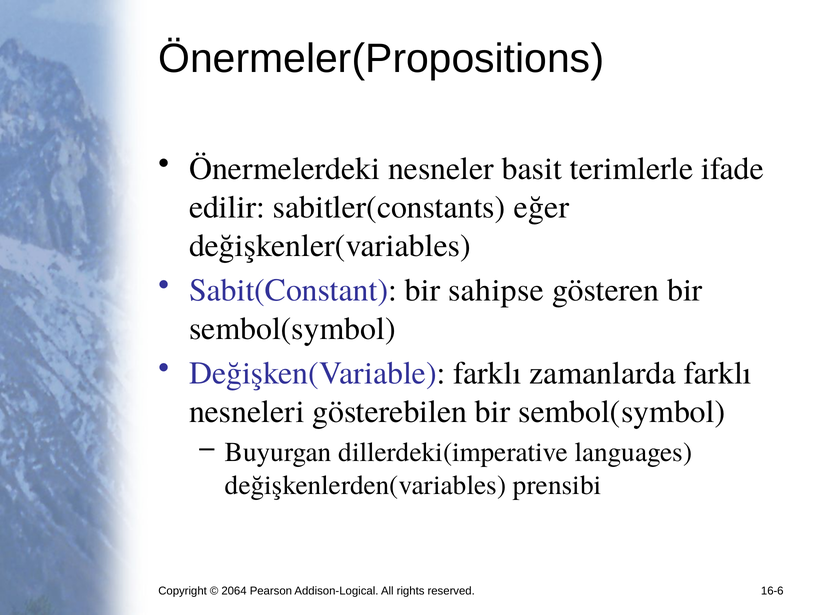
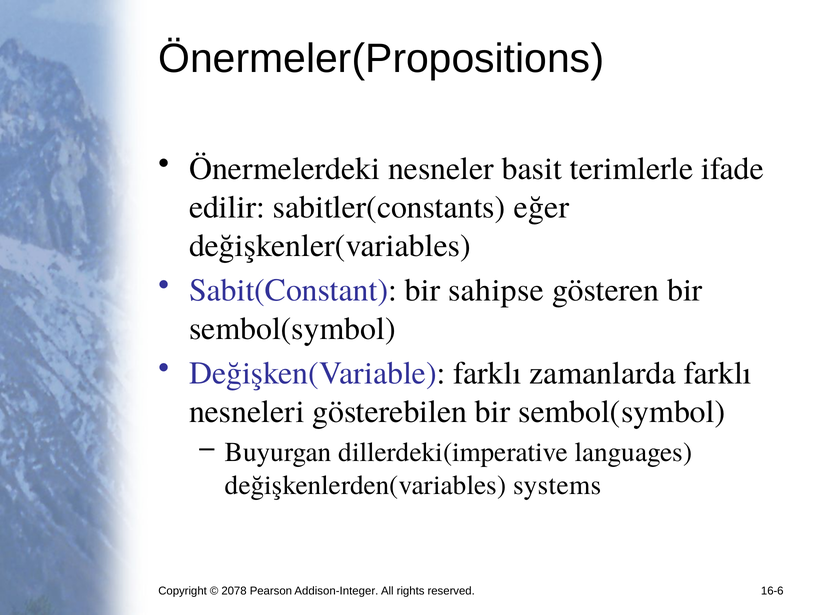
prensibi: prensibi -> systems
2064: 2064 -> 2078
Addison-Logical: Addison-Logical -> Addison-Integer
